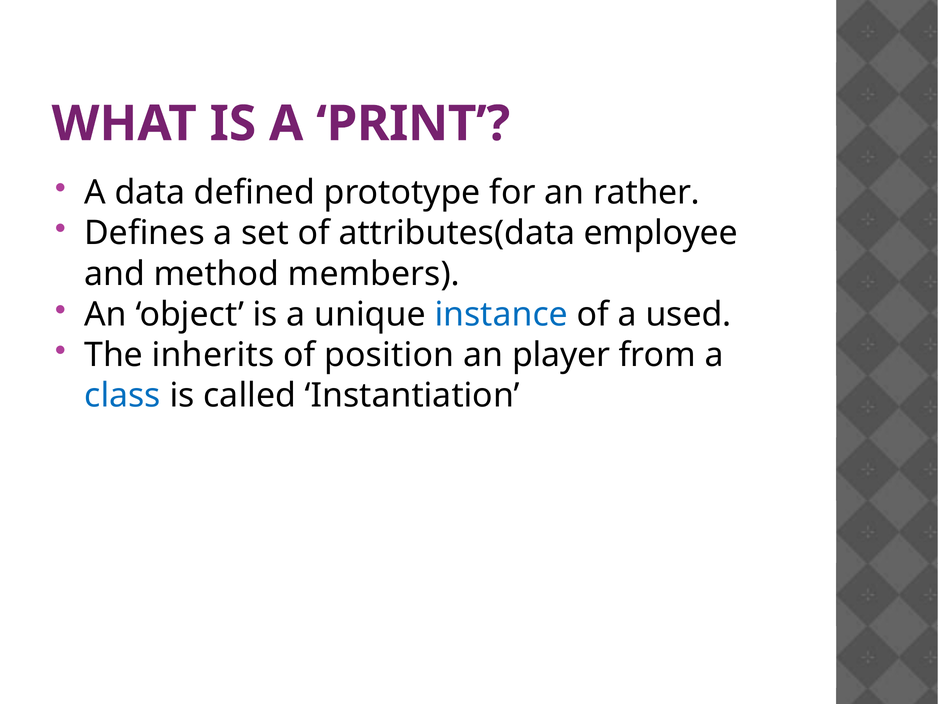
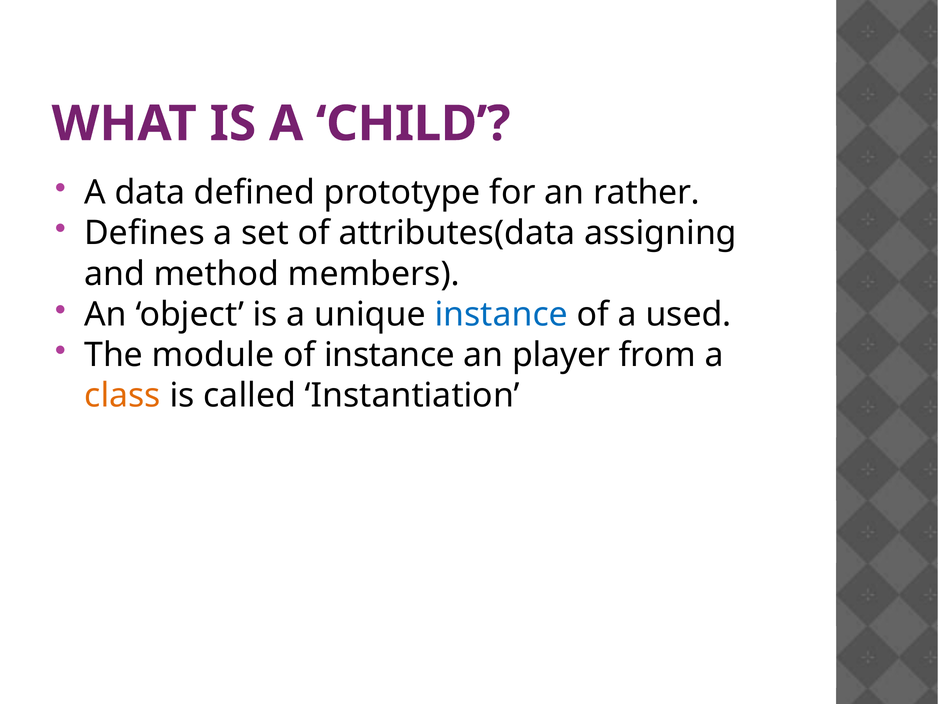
PRINT: PRINT -> CHILD
employee: employee -> assigning
inherits: inherits -> module
of position: position -> instance
class colour: blue -> orange
